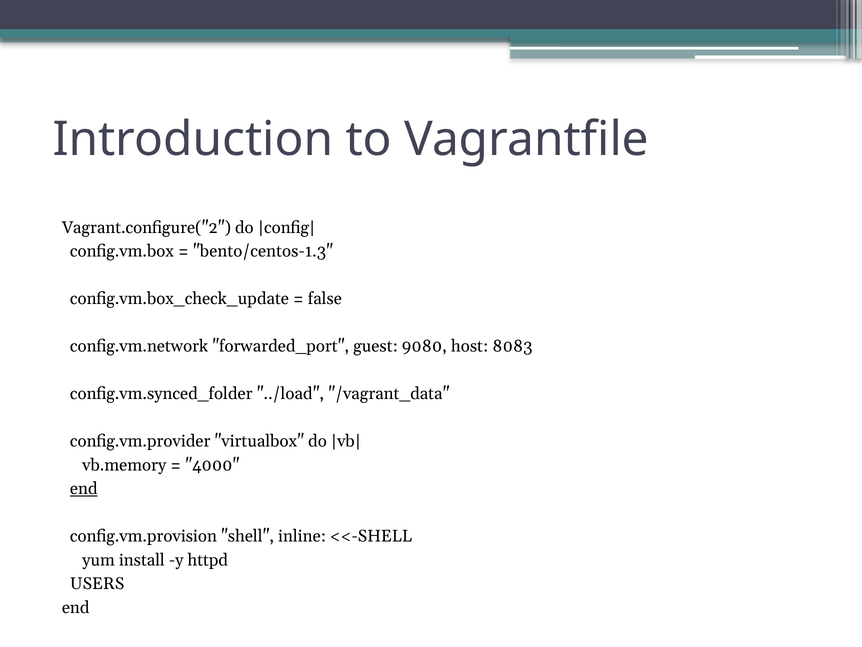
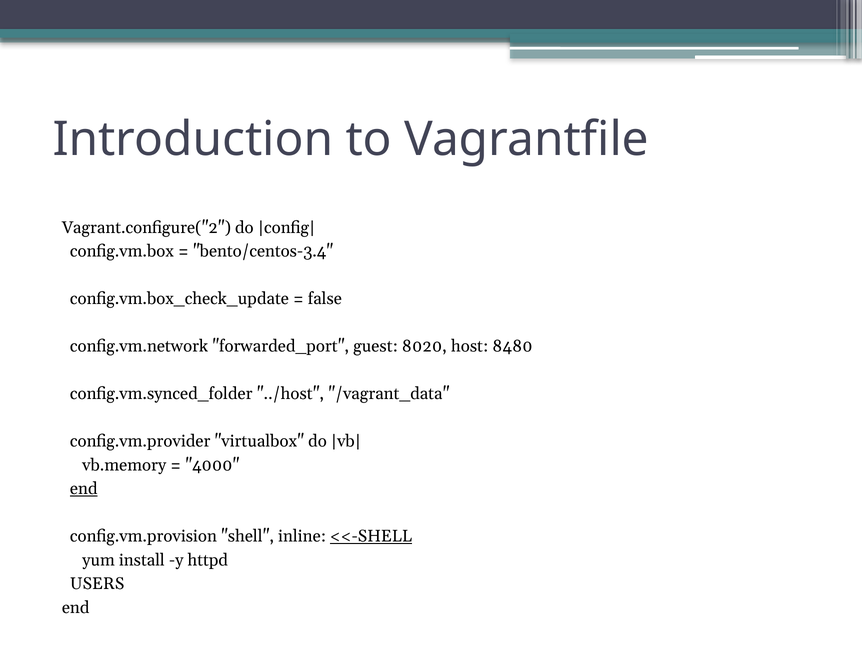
bento/centos-1.3: bento/centos-1.3 -> bento/centos-3.4
9080: 9080 -> 8020
8083: 8083 -> 8480
../load: ../load -> ../host
<<-SHELL underline: none -> present
